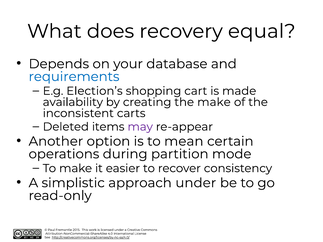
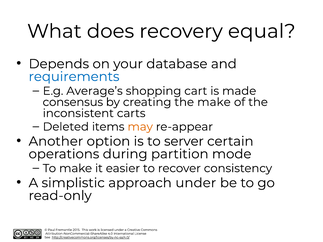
Election’s: Election’s -> Average’s
availability: availability -> consensus
may colour: purple -> orange
mean: mean -> server
